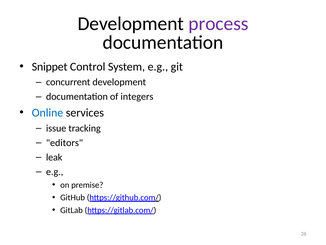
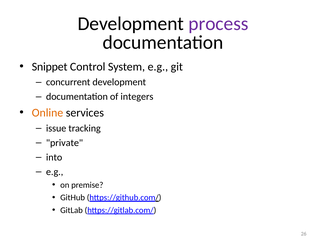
Online colour: blue -> orange
editors: editors -> private
leak: leak -> into
